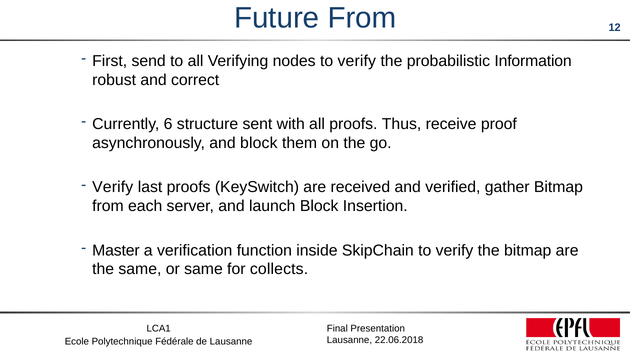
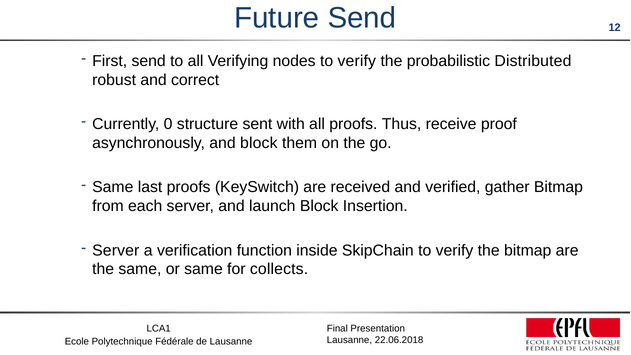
Future From: From -> Send
Information: Information -> Distributed
6: 6 -> 0
Verify at (113, 187): Verify -> Same
Master at (116, 250): Master -> Server
